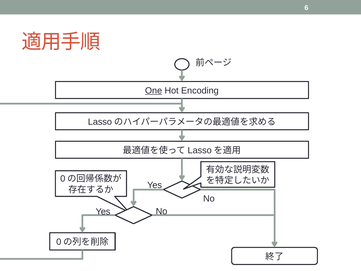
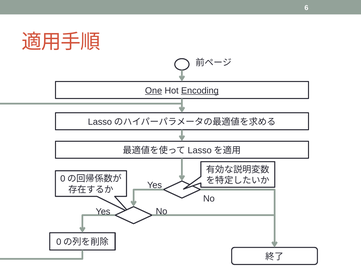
Encoding underline: none -> present
